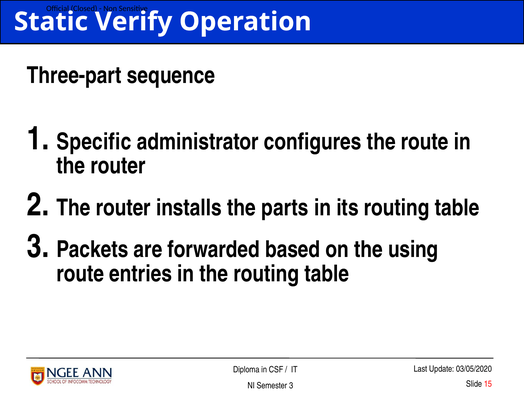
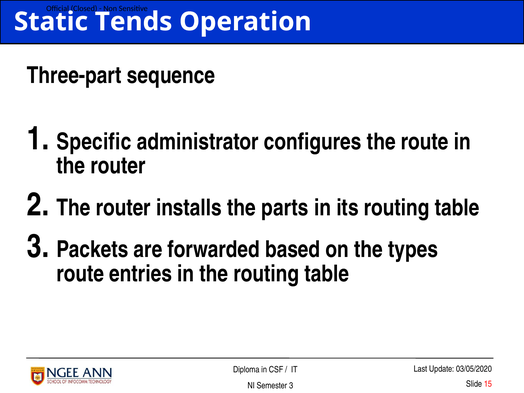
Verify: Verify -> Tends
using: using -> types
